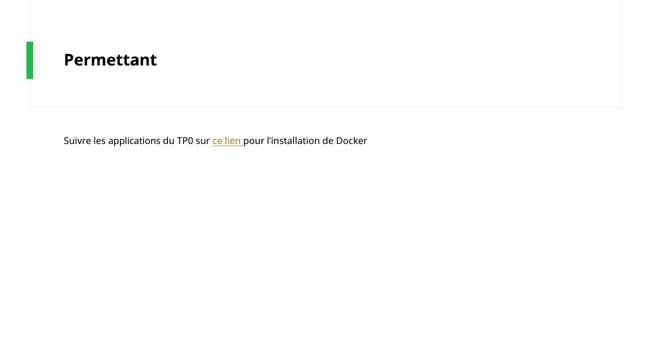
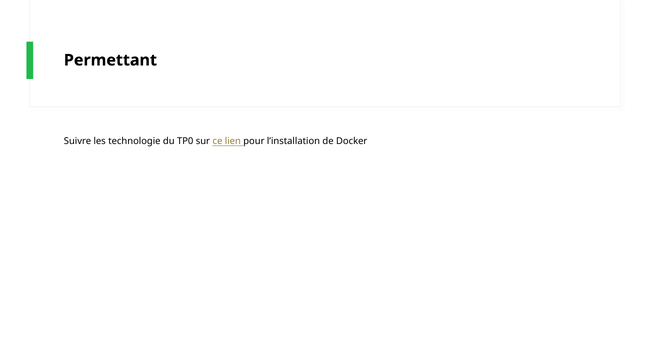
applications: applications -> technologie
